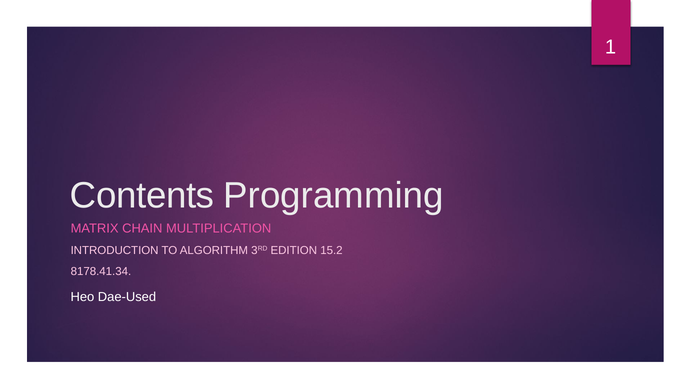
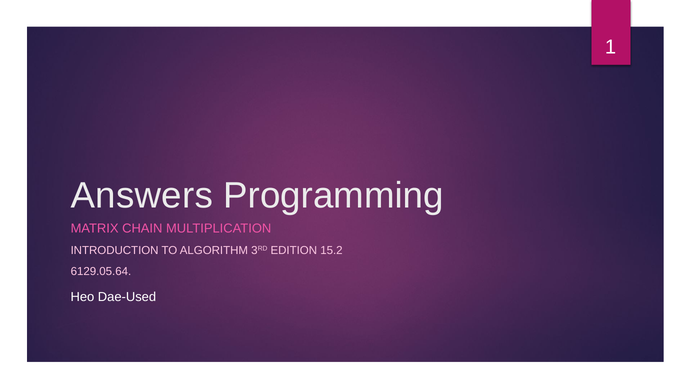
Contents: Contents -> Answers
8178.41.34: 8178.41.34 -> 6129.05.64
